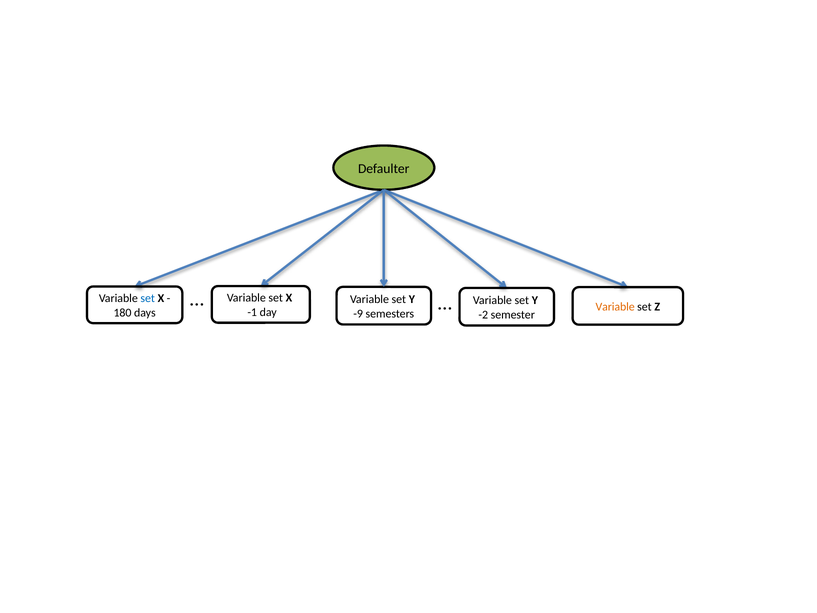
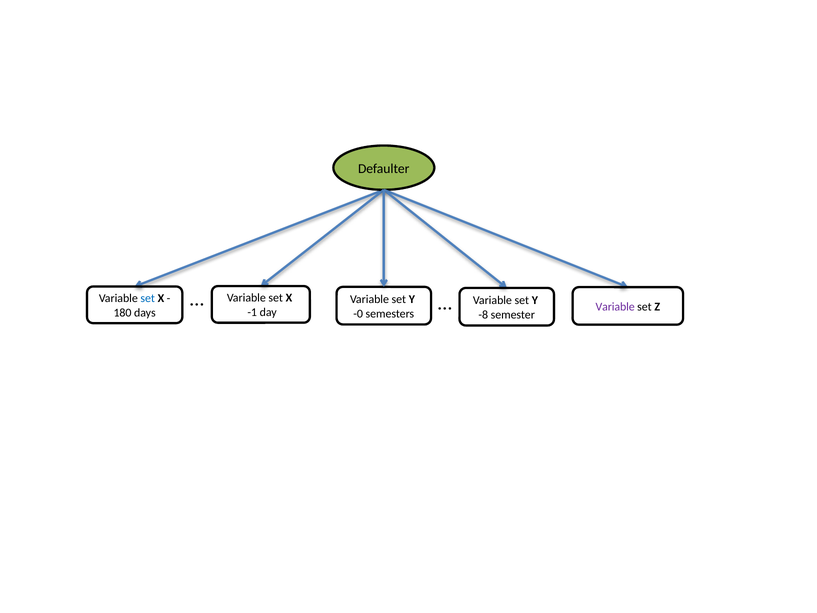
Variable at (615, 307) colour: orange -> purple
-9: -9 -> -0
-2: -2 -> -8
